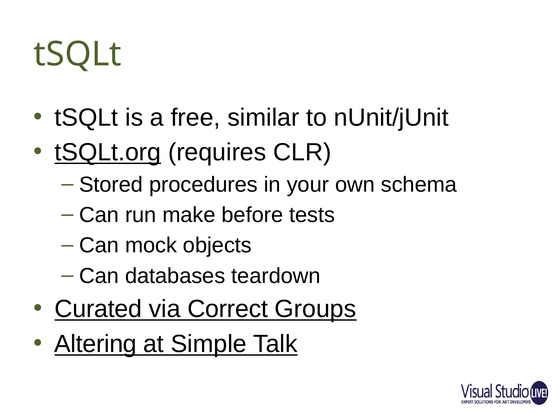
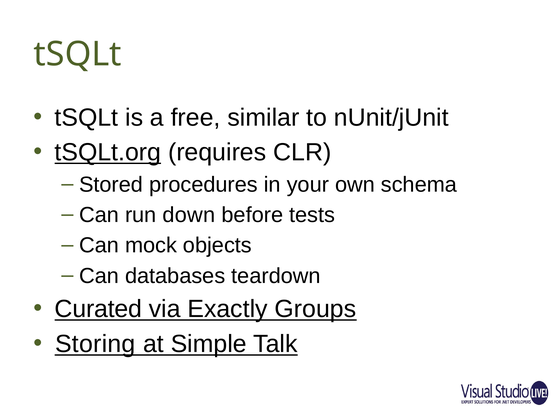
make: make -> down
Correct: Correct -> Exactly
Altering: Altering -> Storing
